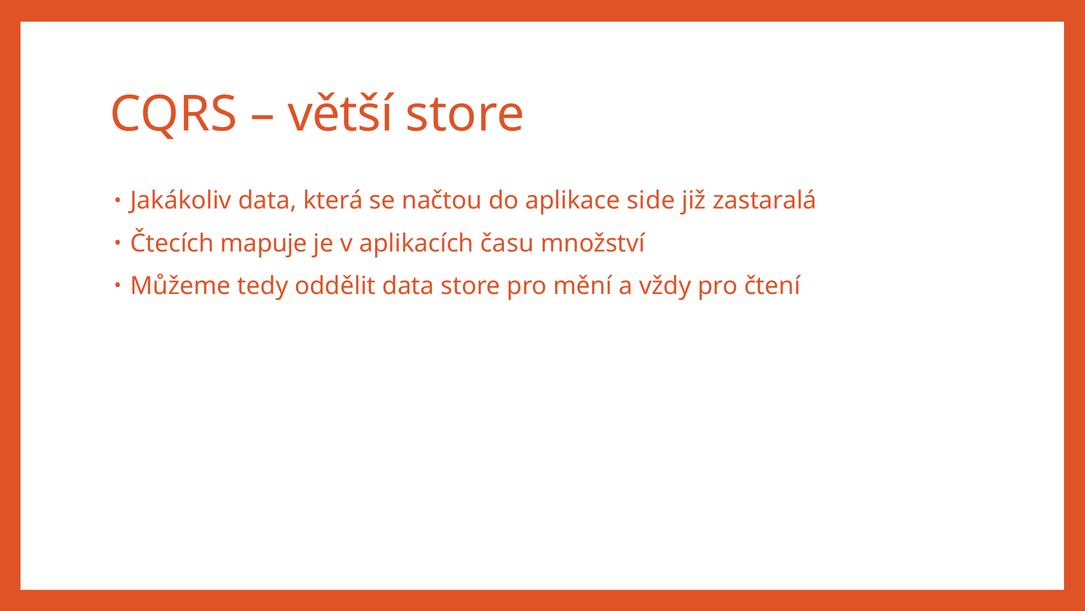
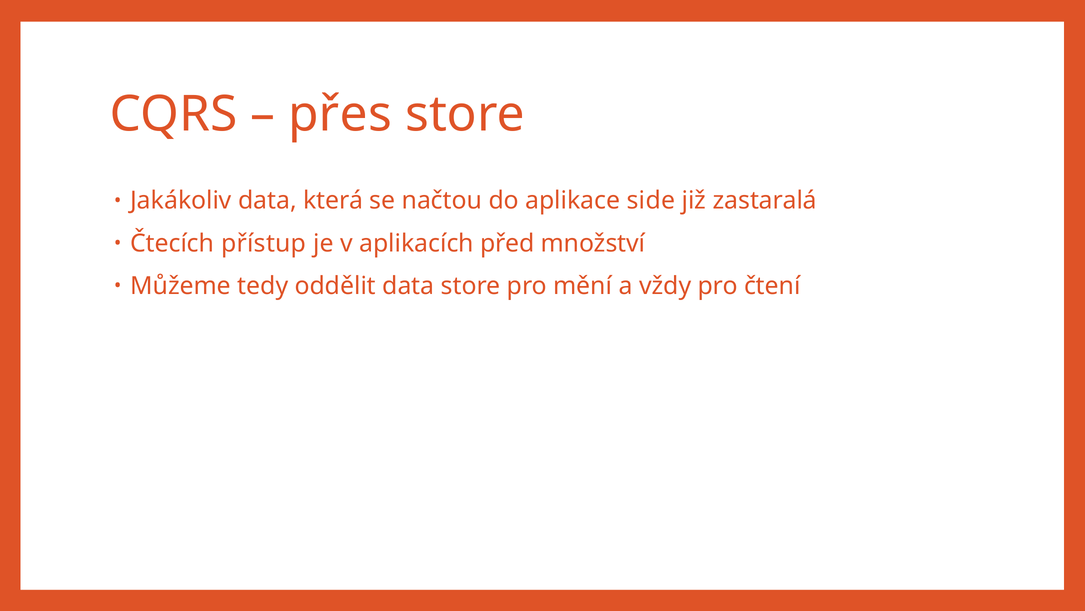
větší: větší -> přes
mapuje: mapuje -> přístup
času: času -> před
